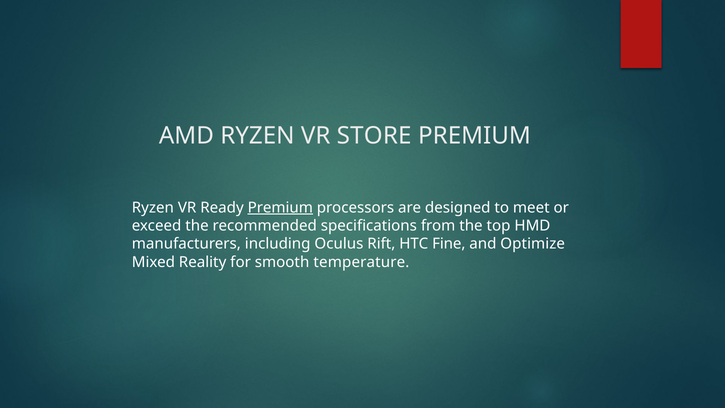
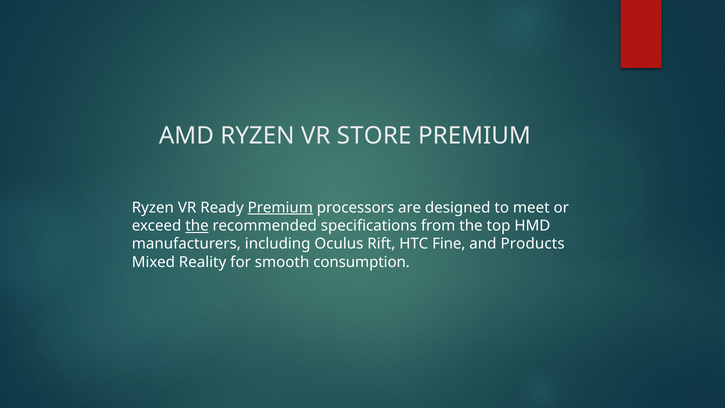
the at (197, 226) underline: none -> present
Optimize: Optimize -> Products
temperature: temperature -> consumption
